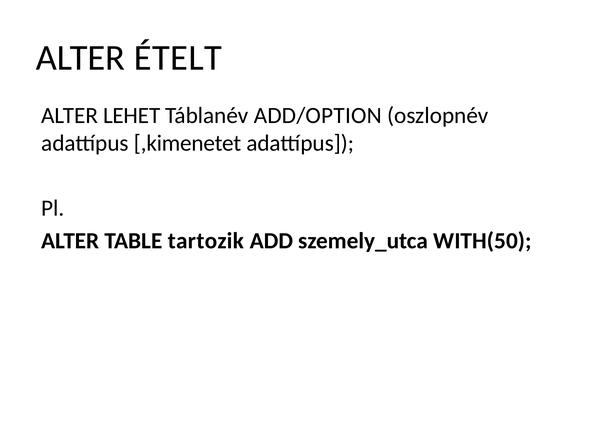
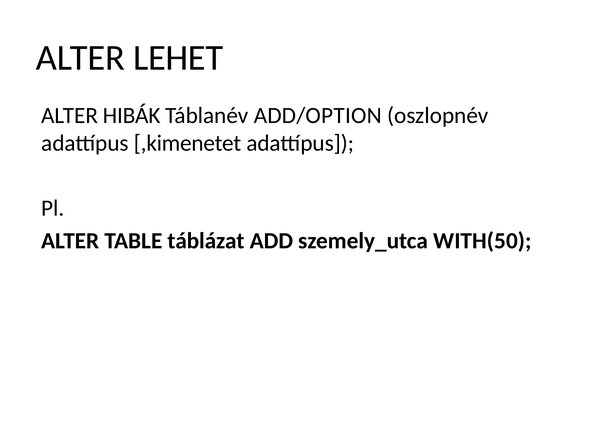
ÉTELT: ÉTELT -> LEHET
LEHET: LEHET -> HIBÁK
tartozik: tartozik -> táblázat
